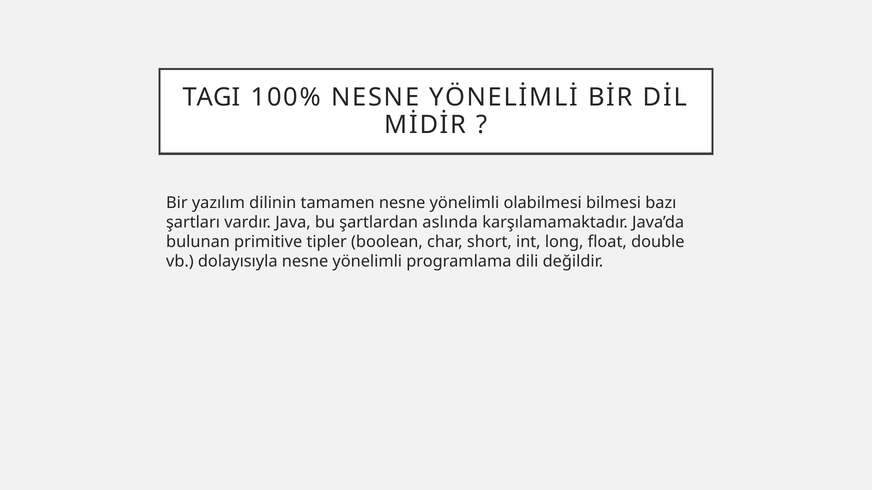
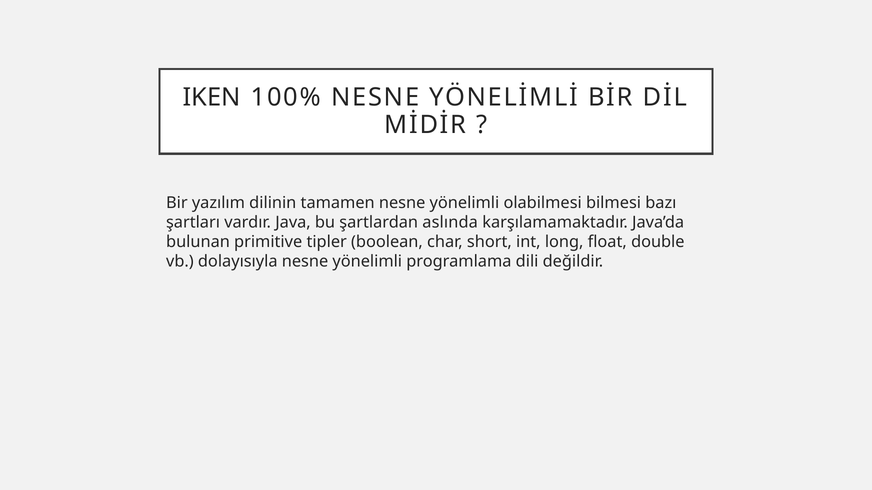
TAGI: TAGI -> IKEN
